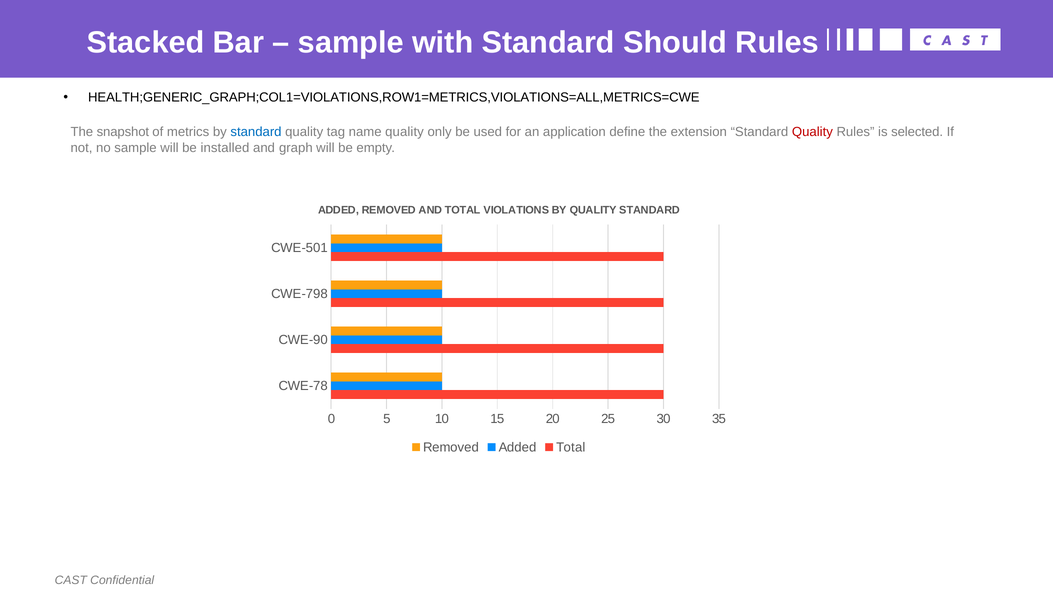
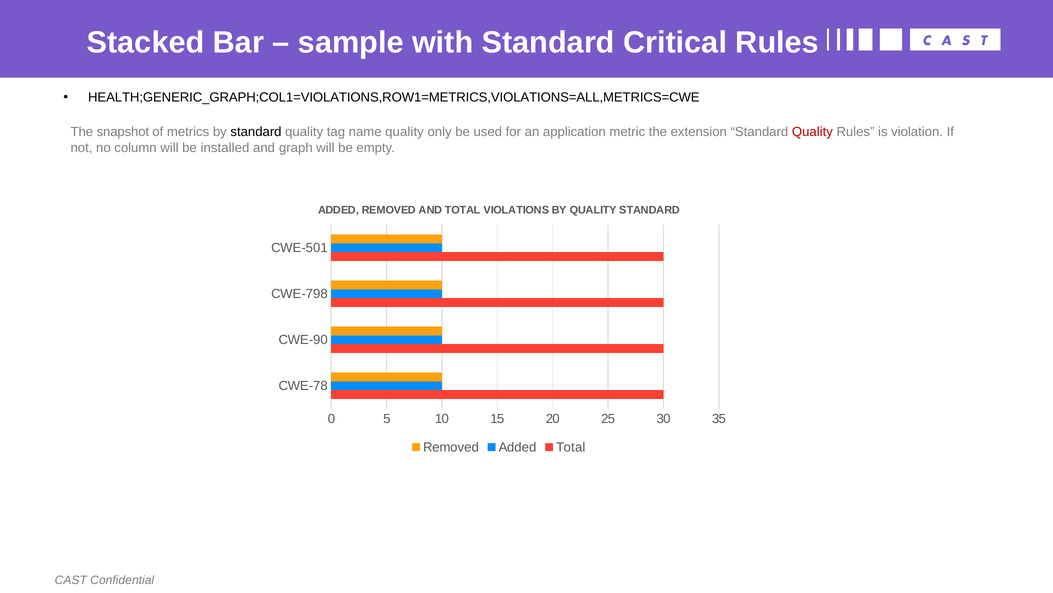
Should: Should -> Critical
standard at (256, 132) colour: blue -> black
define: define -> metric
selected: selected -> violation
no sample: sample -> column
